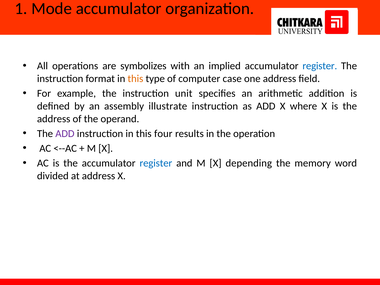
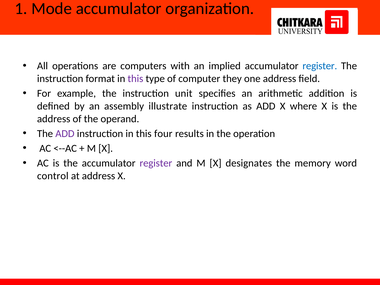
symbolizes: symbolizes -> computers
this at (135, 79) colour: orange -> purple
case: case -> they
register at (156, 163) colour: blue -> purple
depending: depending -> designates
divided: divided -> control
